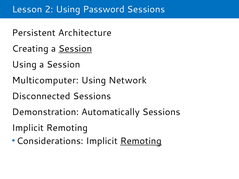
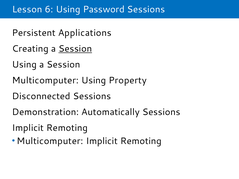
2: 2 -> 6
Architecture: Architecture -> Applications
Network: Network -> Property
Considerations at (50, 141): Considerations -> Multicomputer
Remoting at (141, 141) underline: present -> none
